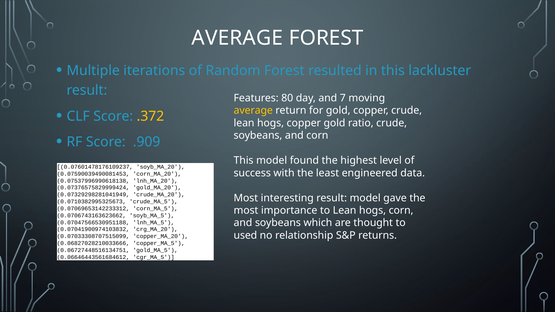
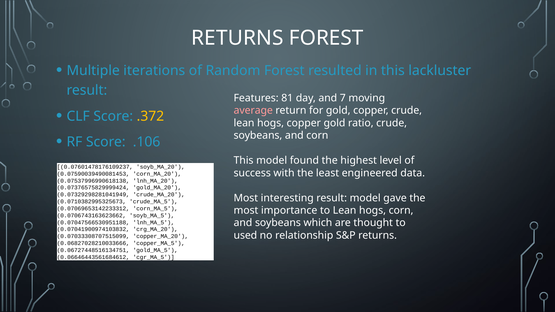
AVERAGE at (237, 38): AVERAGE -> RETURNS
80: 80 -> 81
average at (253, 111) colour: yellow -> pink
.909: .909 -> .106
